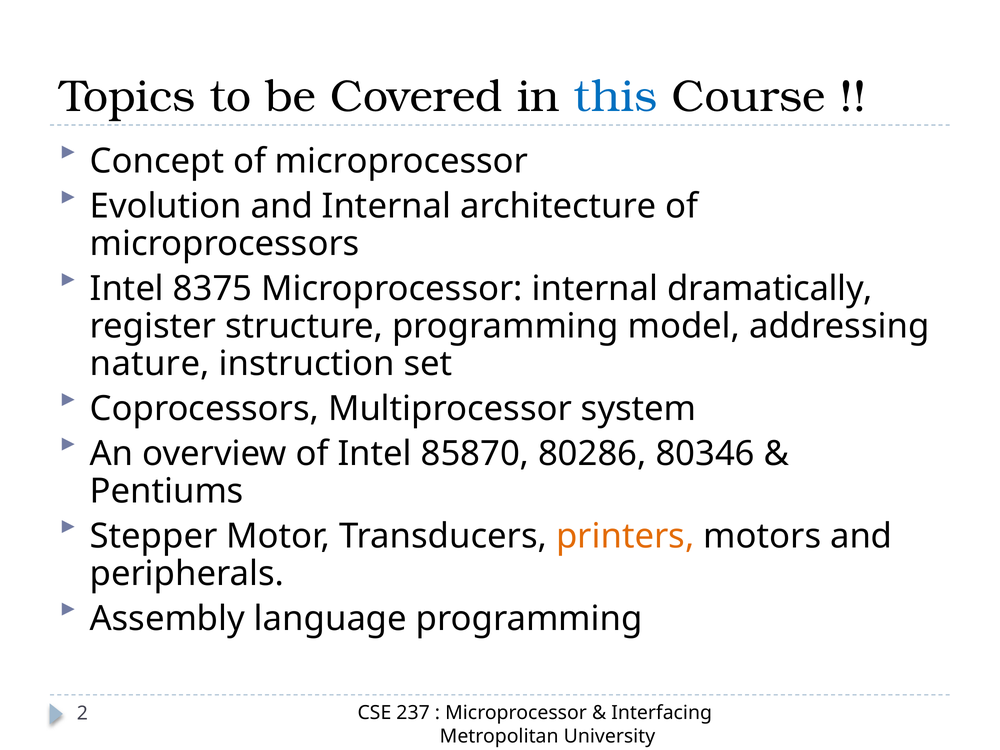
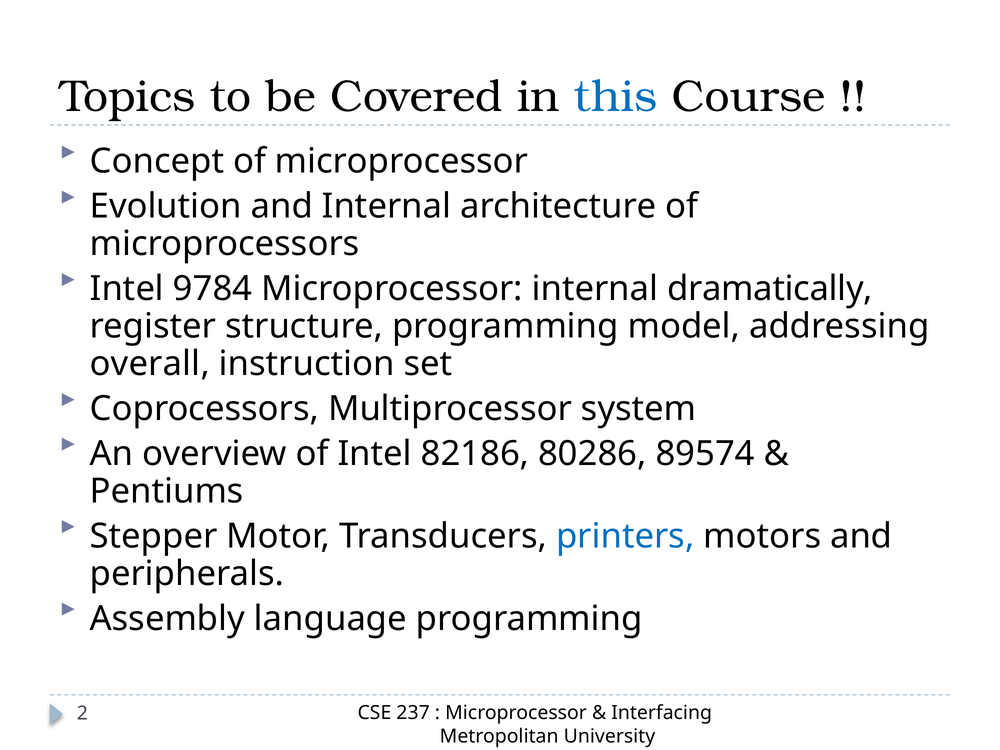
8375: 8375 -> 9784
nature: nature -> overall
85870: 85870 -> 82186
80346: 80346 -> 89574
printers colour: orange -> blue
